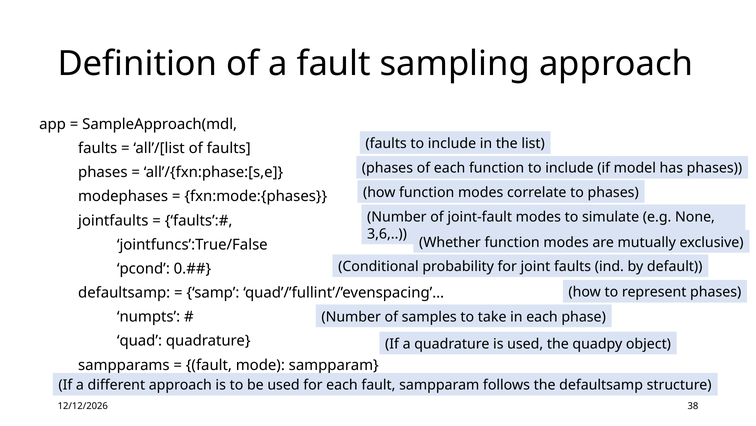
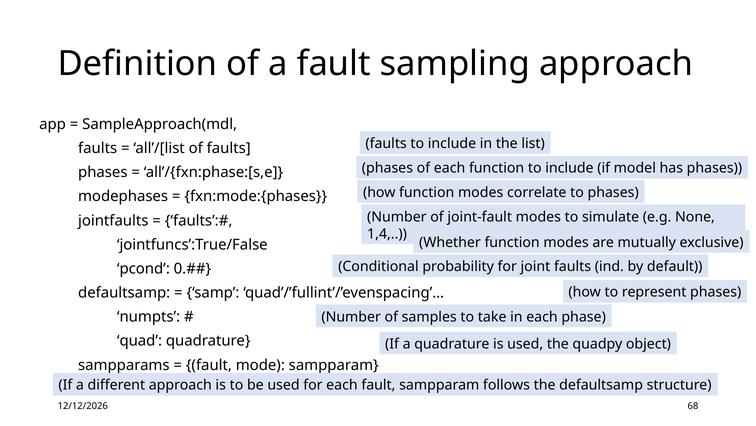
3,6: 3,6 -> 1,4
38: 38 -> 68
